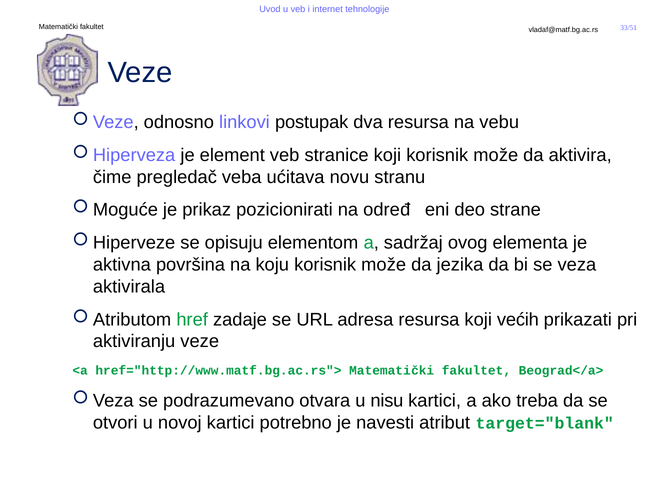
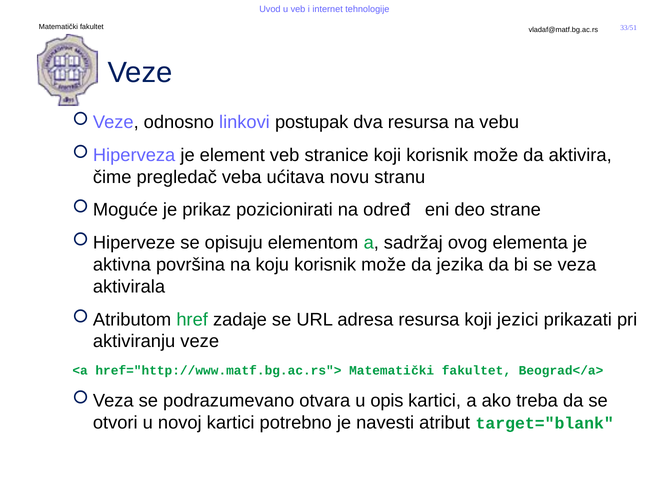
većih: većih -> jezici
nisu: nisu -> opis
